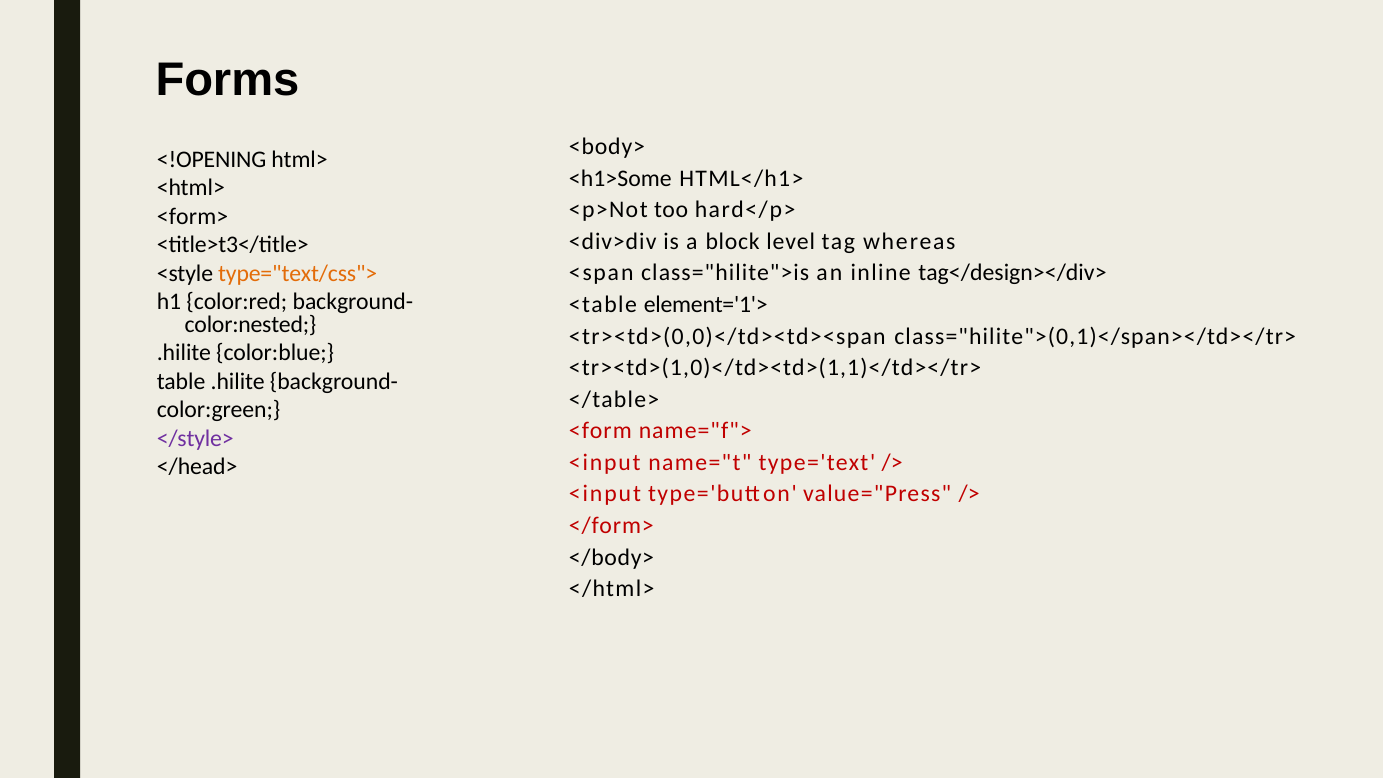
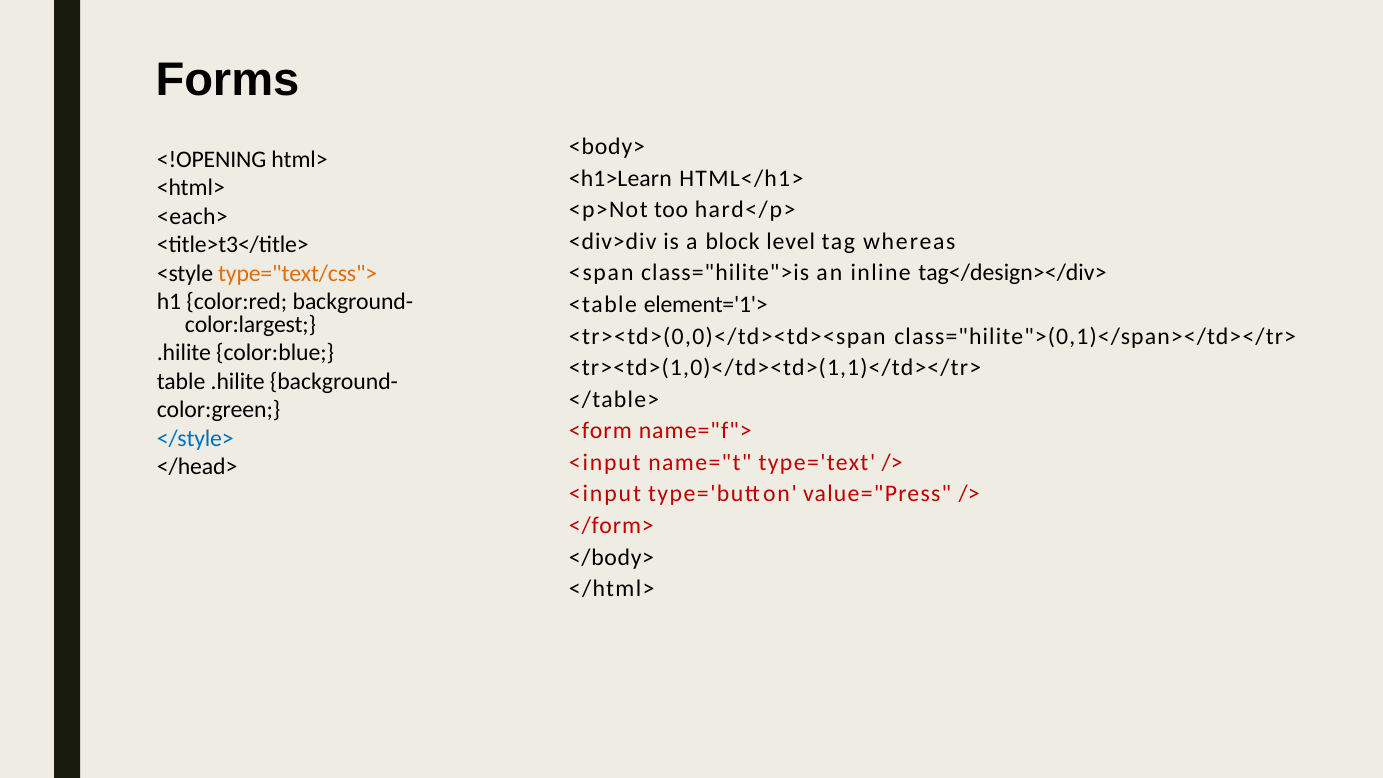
<h1>Some: <h1>Some -> <h1>Learn
<form>: <form> -> <each>
color:nested: color:nested -> color:largest
</style> colour: purple -> blue
